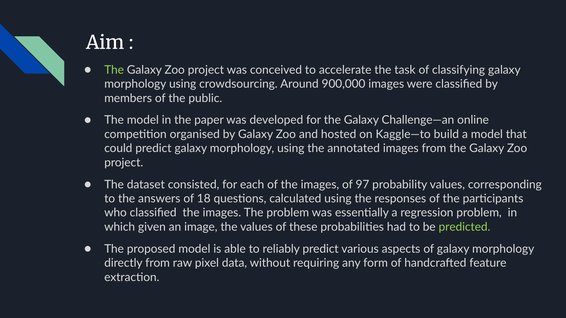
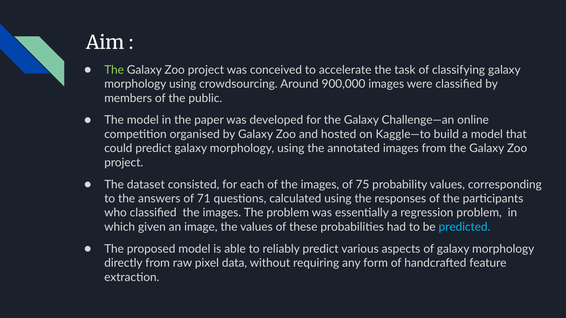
97: 97 -> 75
18: 18 -> 71
predicted colour: light green -> light blue
